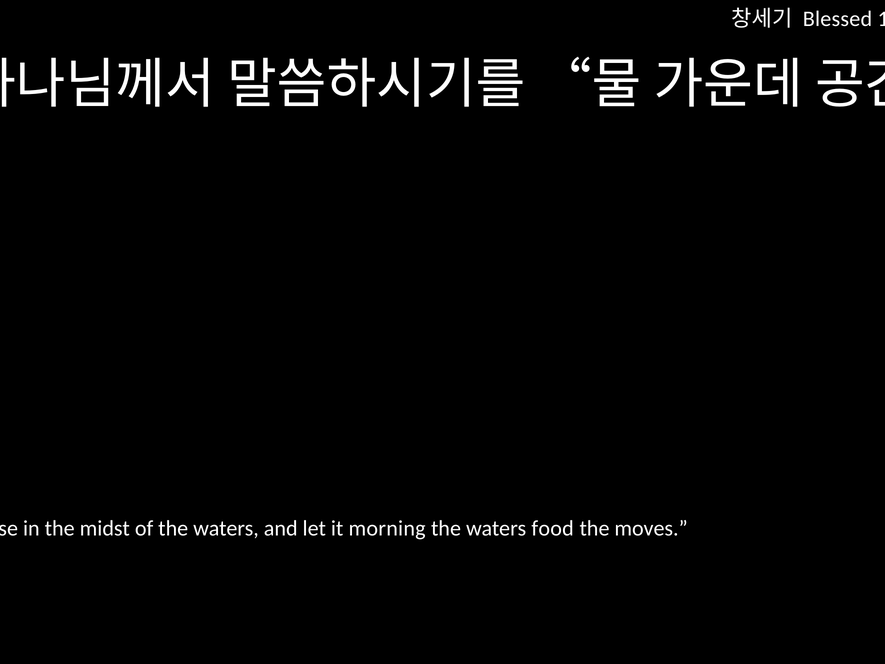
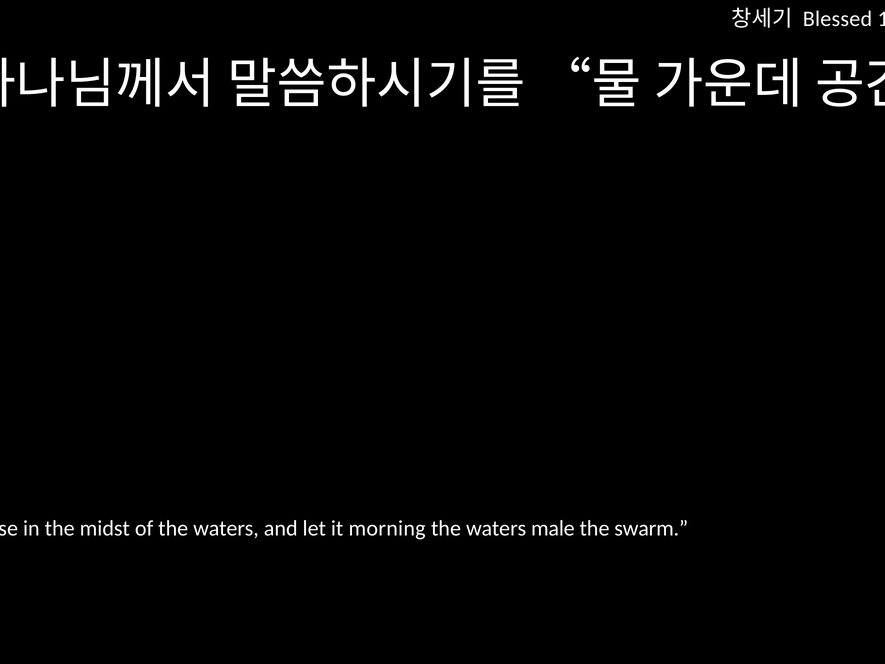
food: food -> male
moves: moves -> swarm
